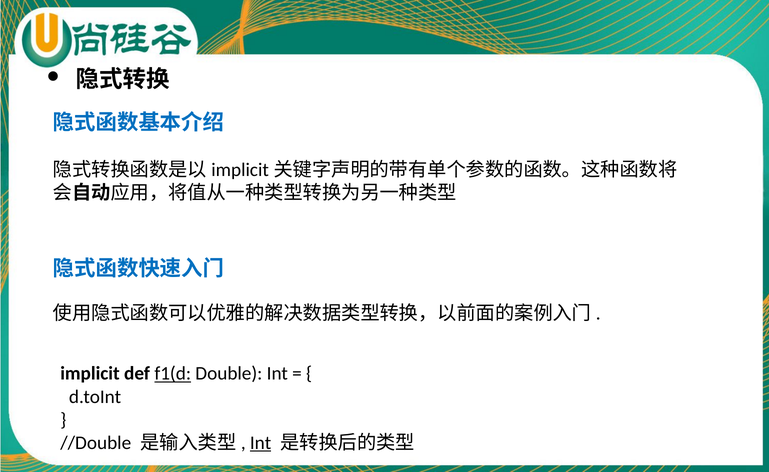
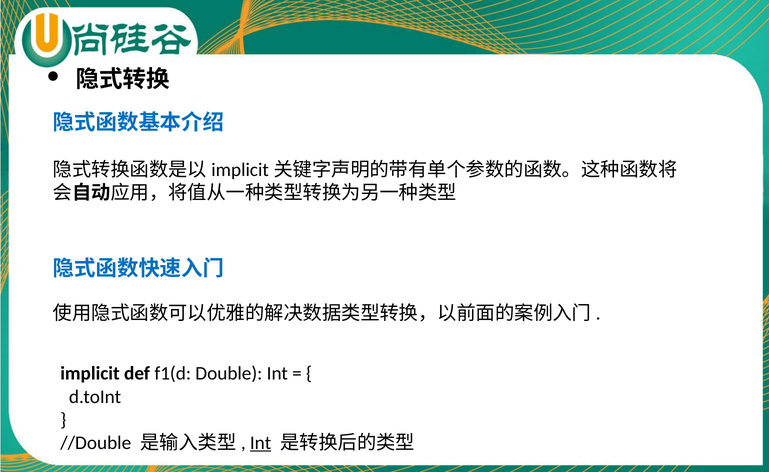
f1(d underline: present -> none
